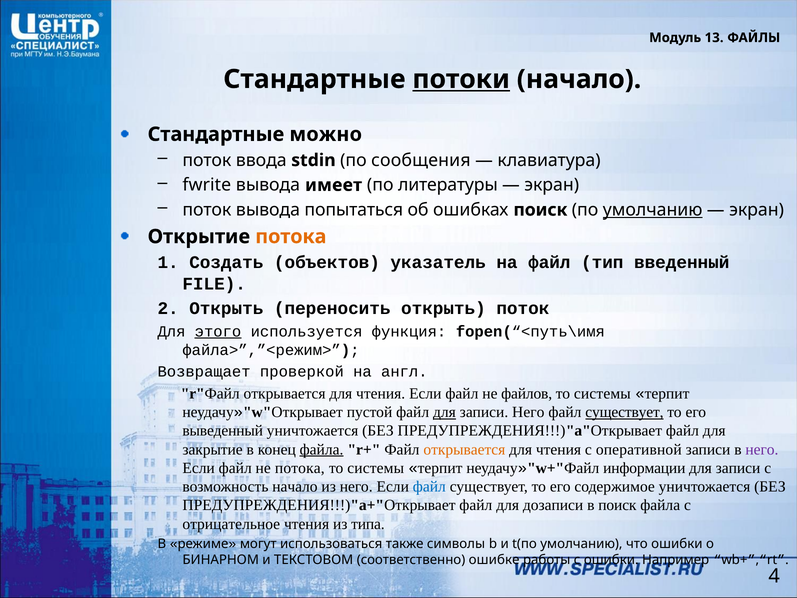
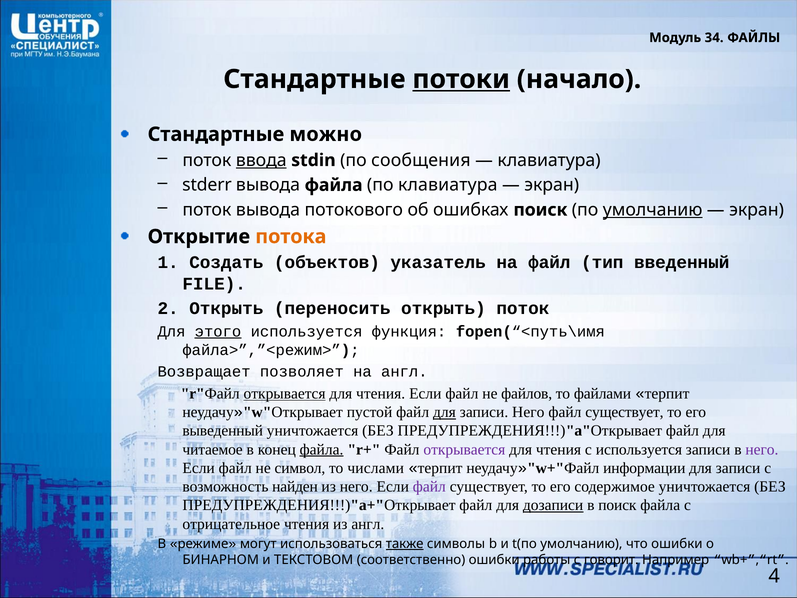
13: 13 -> 34
ввода underline: none -> present
fwrite: fwrite -> stderr
вывода имеет: имеет -> файла
по литературы: литературы -> клавиатура
попытаться: попытаться -> потокового
проверкой: проверкой -> позволяет
открывается at (285, 393) underline: none -> present
системы at (602, 393): системы -> файлами
существует at (624, 412) underline: present -> none
закрытие: закрытие -> читаемое
открывается at (464, 449) colour: orange -> purple
с оперативной: оперативной -> используется
не потока: потока -> символ
системы at (376, 468): системы -> числами
возможность начало: начало -> найден
файл at (429, 486) colour: blue -> purple
дозаписи underline: none -> present
из типа: типа -> англ
также underline: none -> present
соответственно ошибке: ошибке -> ошибки
с ошибки: ошибки -> говорит
